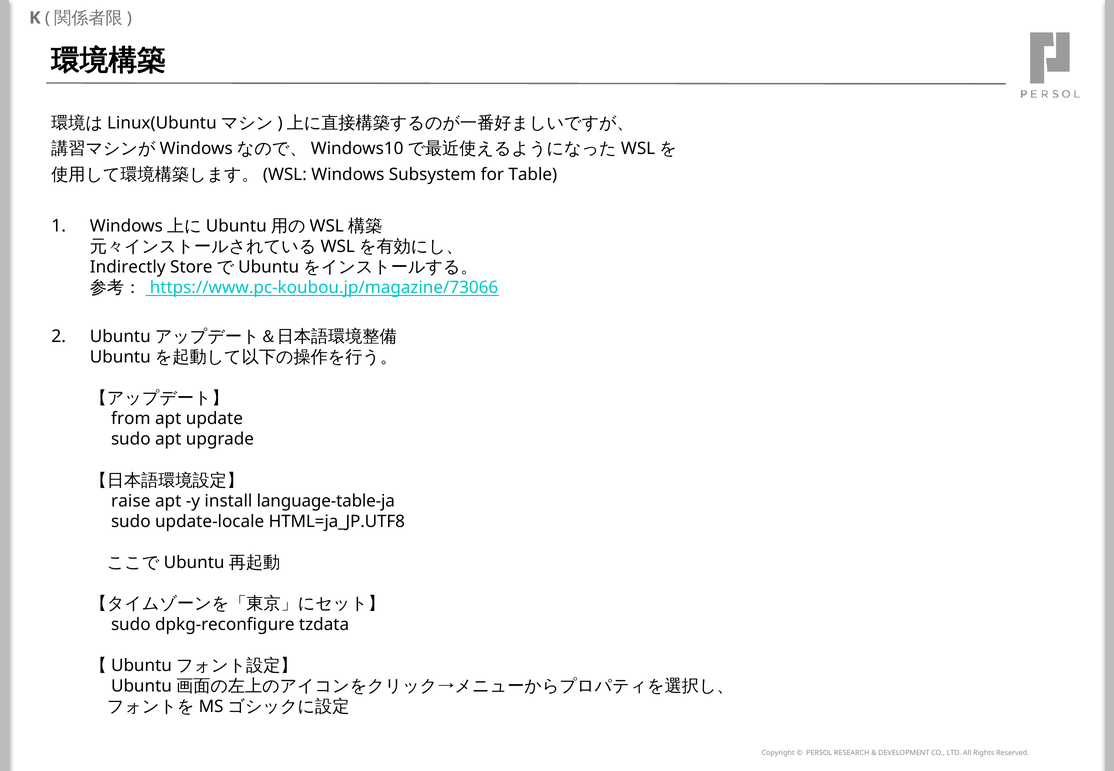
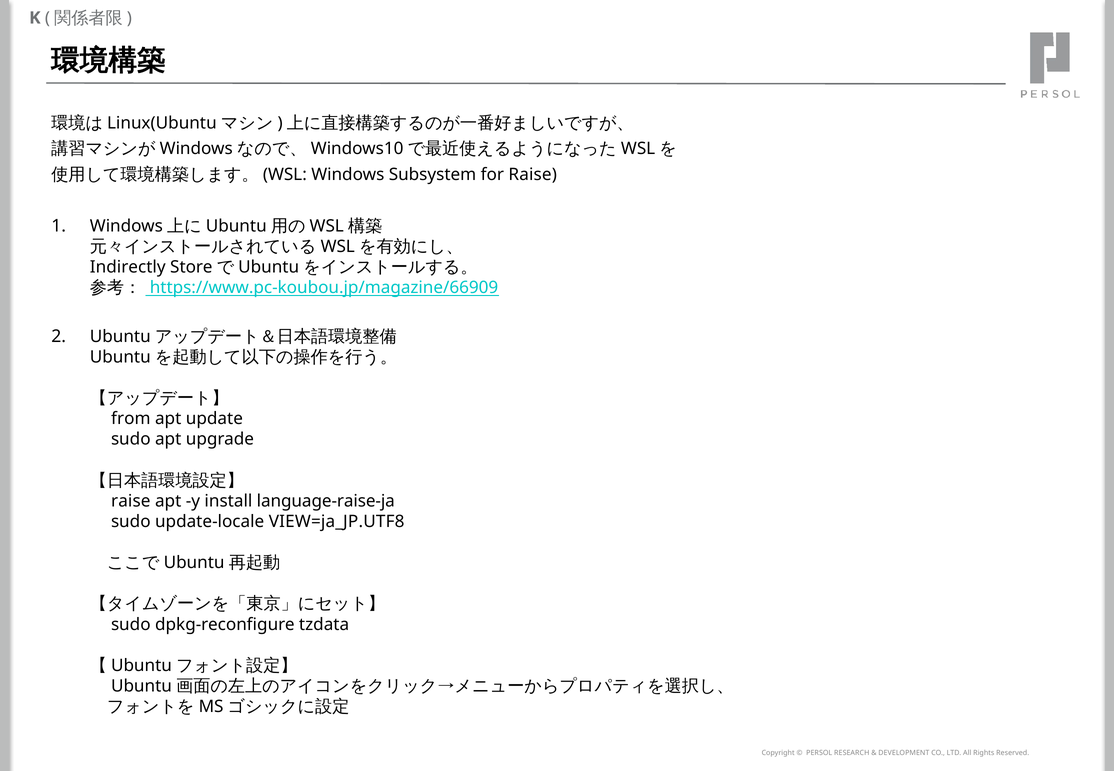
for Table: Table -> Raise
https://www.pc-koubou.jp/magazine/73066: https://www.pc-koubou.jp/magazine/73066 -> https://www.pc-koubou.jp/magazine/66909
language-table-ja: language-table-ja -> language-raise-ja
HTML=ja_JP.UTF8: HTML=ja_JP.UTF8 -> VIEW=ja_JP.UTF8
